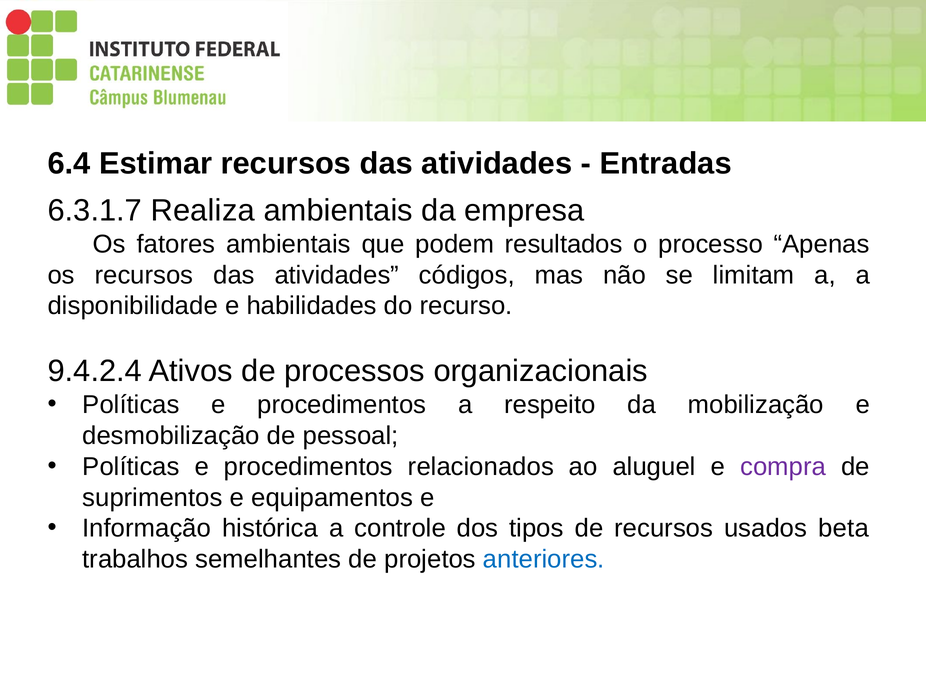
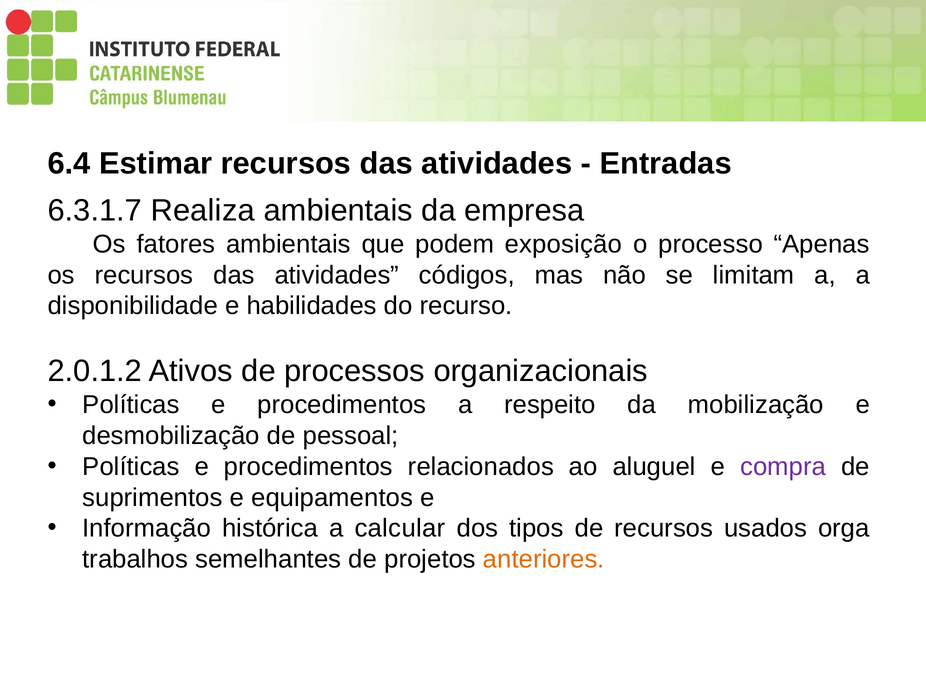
resultados: resultados -> exposição
9.4.2.4: 9.4.2.4 -> 2.0.1.2
controle: controle -> calcular
beta: beta -> orga
anteriores colour: blue -> orange
